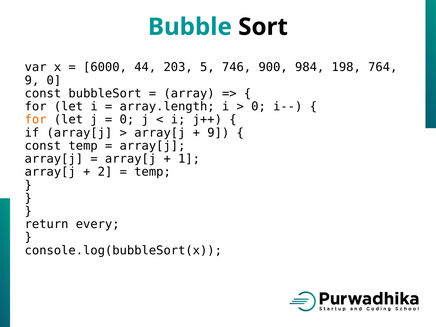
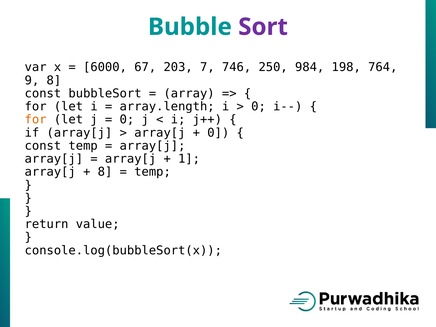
Sort colour: black -> purple
44: 44 -> 67
5: 5 -> 7
900: 900 -> 250
9 0: 0 -> 8
9 at (218, 133): 9 -> 0
2 at (105, 172): 2 -> 8
every: every -> value
